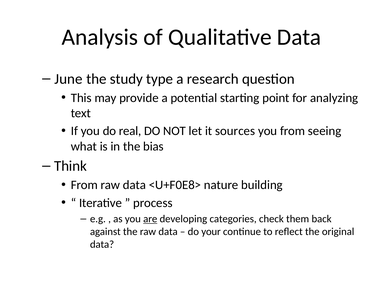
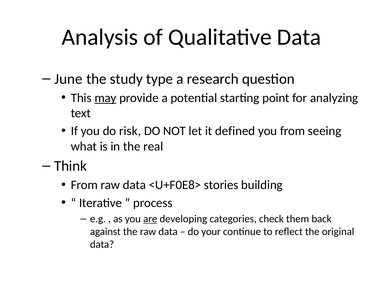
may underline: none -> present
real: real -> risk
sources: sources -> defined
bias: bias -> real
nature: nature -> stories
